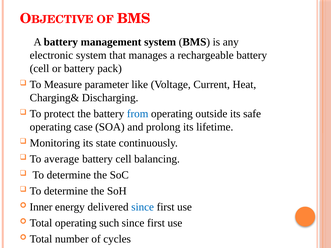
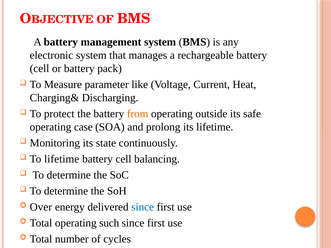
from colour: blue -> orange
To average: average -> lifetime
Inner: Inner -> Over
